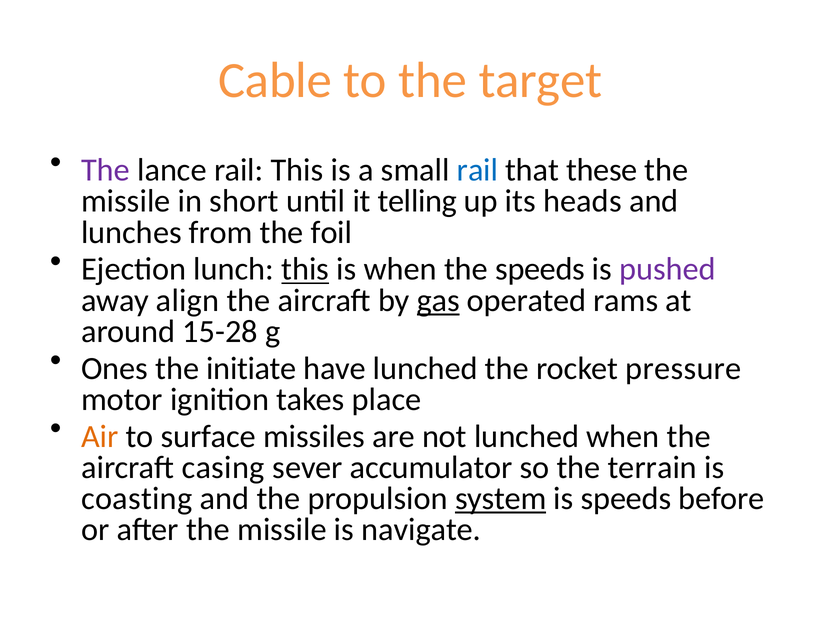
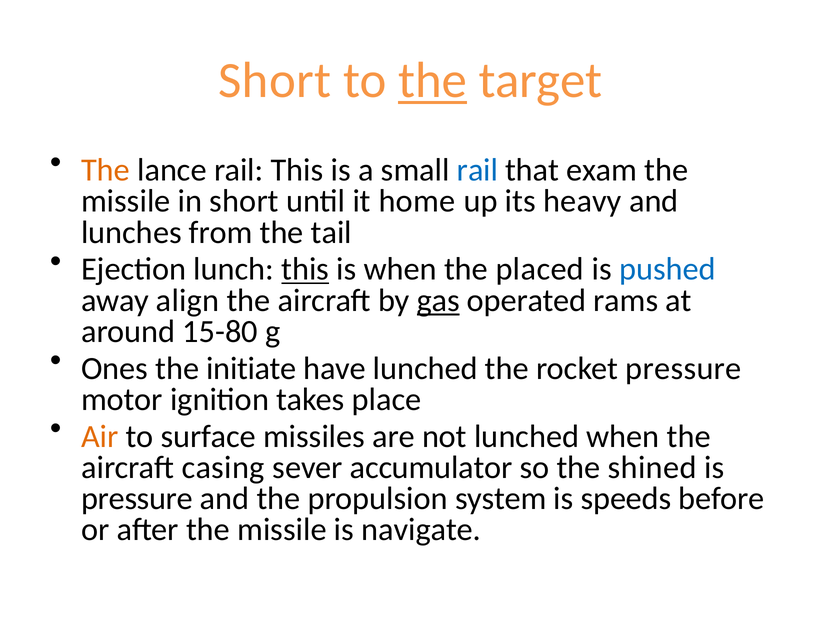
Cable at (275, 81): Cable -> Short
the at (433, 81) underline: none -> present
The at (105, 170) colour: purple -> orange
these: these -> exam
telling: telling -> home
heads: heads -> heavy
foil: foil -> tail
the speeds: speeds -> placed
pushed colour: purple -> blue
15-28: 15-28 -> 15-80
terrain: terrain -> shined
coasting at (137, 499): coasting -> pressure
system underline: present -> none
